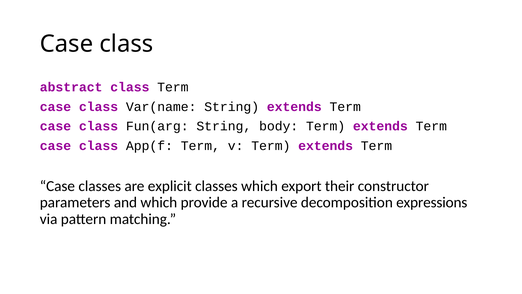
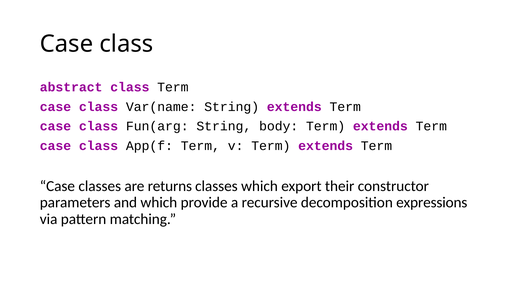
explicit: explicit -> returns
